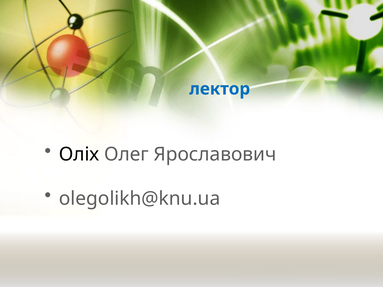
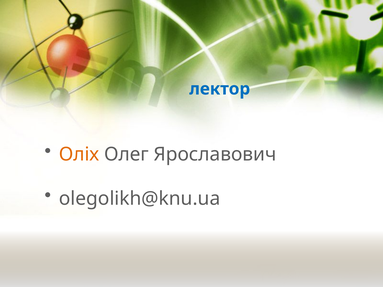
Оліх colour: black -> orange
